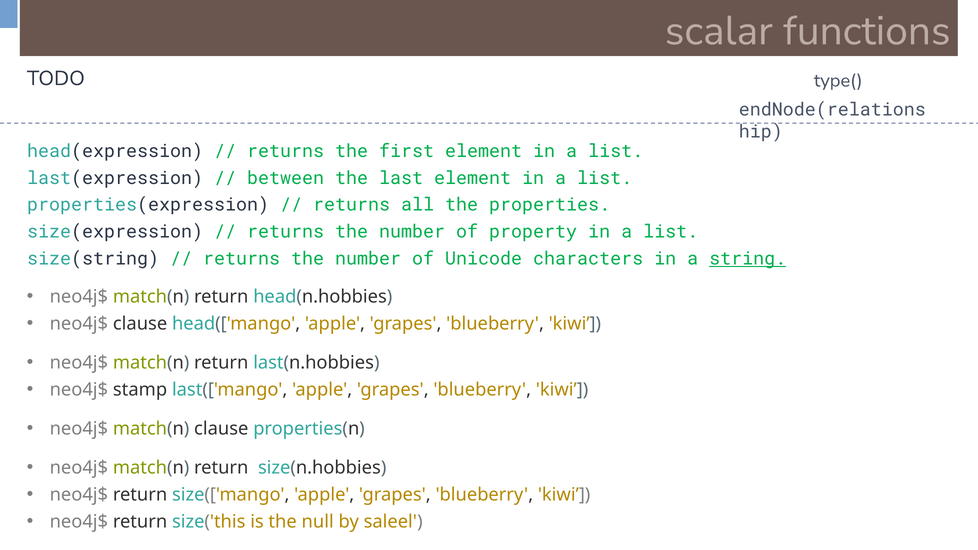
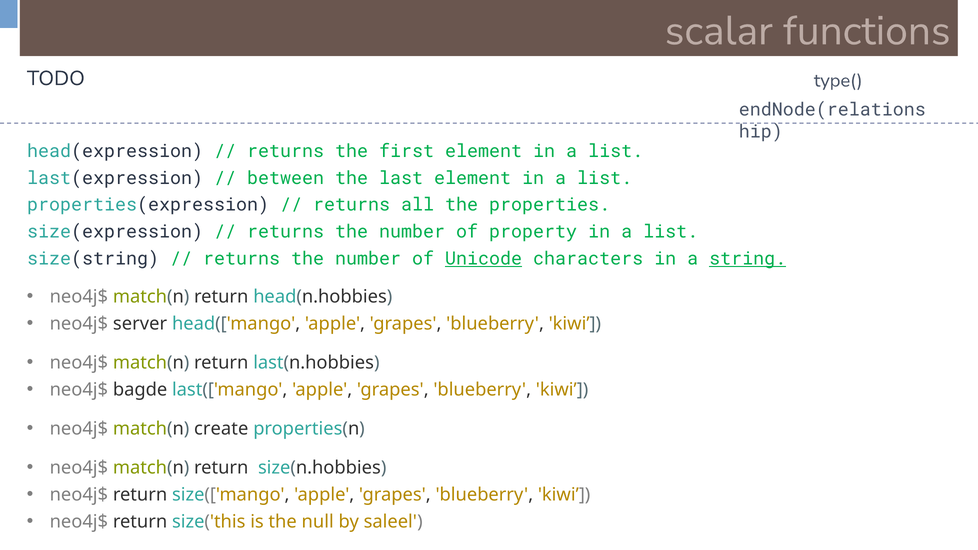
Unicode underline: none -> present
neo4j$ clause: clause -> server
stamp: stamp -> bagde
match(n clause: clause -> create
